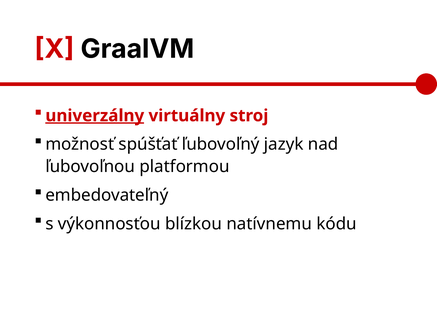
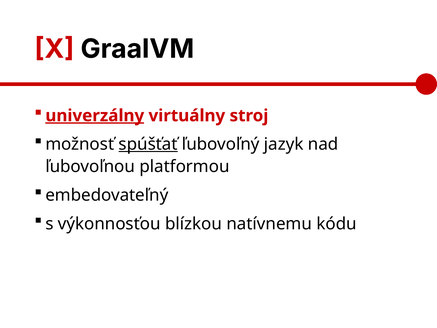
spúšťať underline: none -> present
